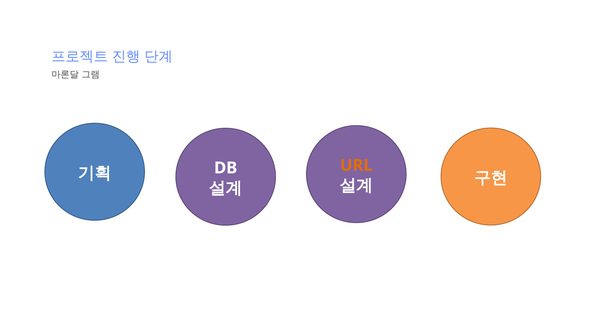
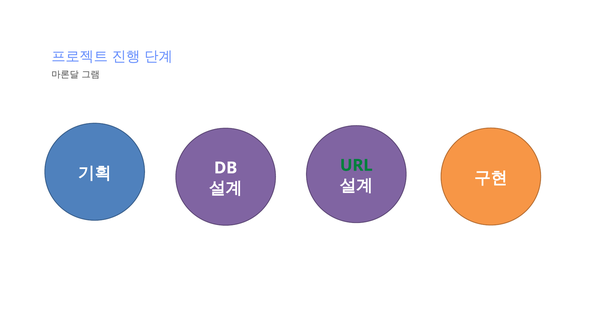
URL colour: orange -> green
